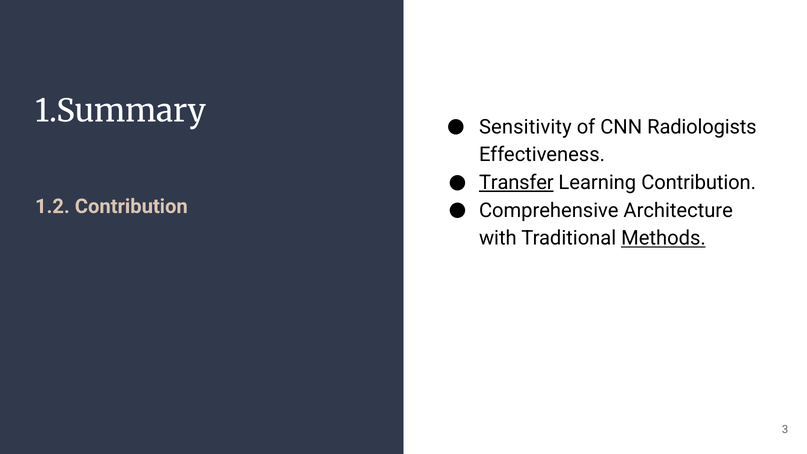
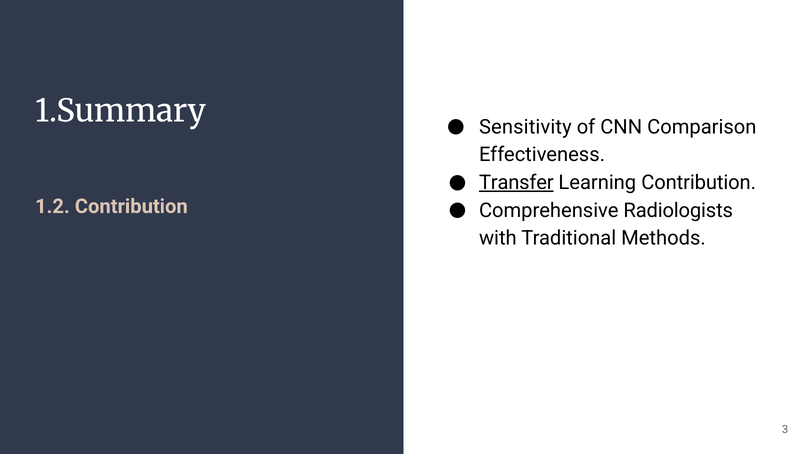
Radiologists: Radiologists -> Comparison
Architecture: Architecture -> Radiologists
Methods underline: present -> none
